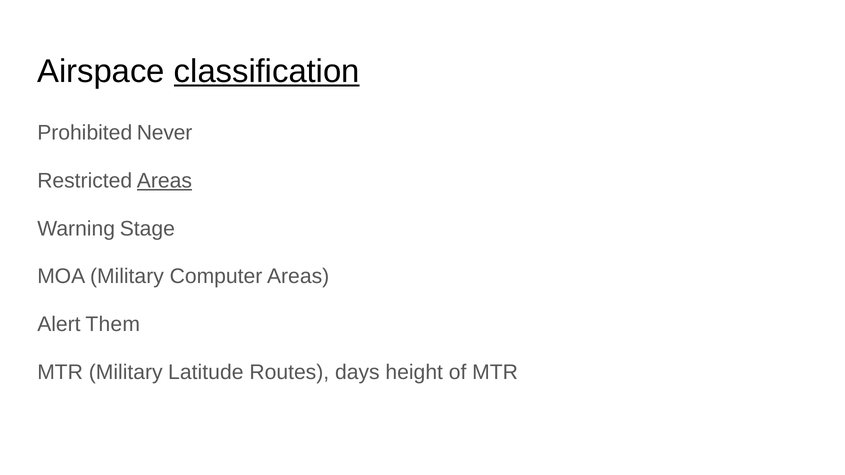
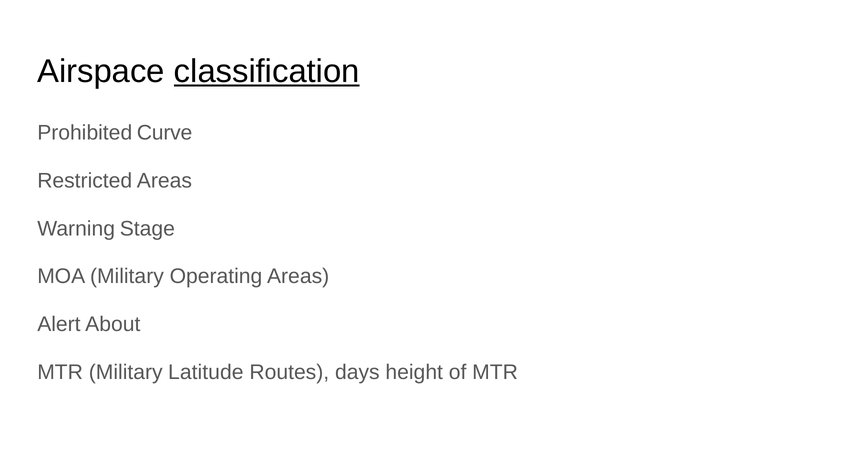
Never: Never -> Curve
Areas at (164, 181) underline: present -> none
Computer: Computer -> Operating
Them: Them -> About
